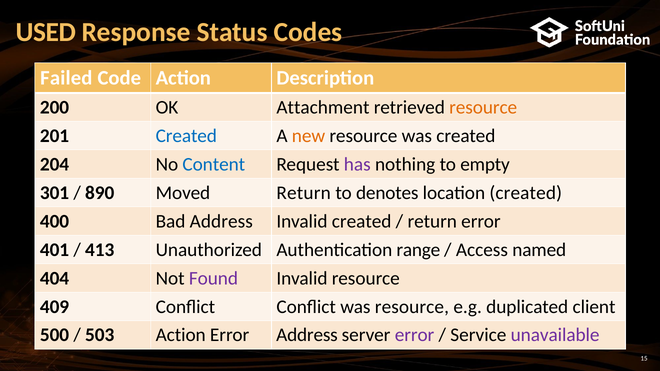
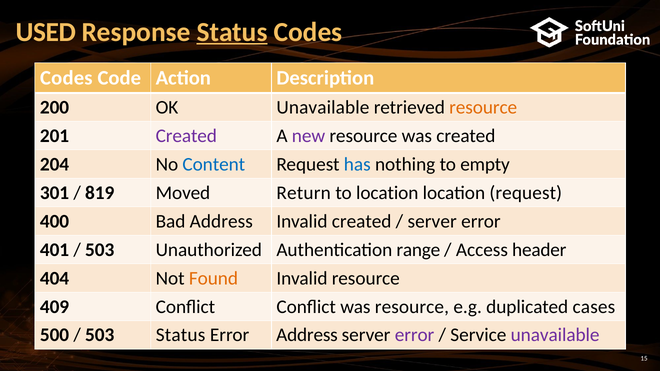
Status at (232, 32) underline: none -> present
Failed at (66, 78): Failed -> Codes
OK Attachment: Attachment -> Unavailable
Created at (186, 136) colour: blue -> purple
new colour: orange -> purple
has colour: purple -> blue
890: 890 -> 819
to denotes: denotes -> location
location created: created -> request
return at (432, 221): return -> server
413 at (100, 250): 413 -> 503
named: named -> header
Found colour: purple -> orange
client: client -> cases
503 Action: Action -> Status
